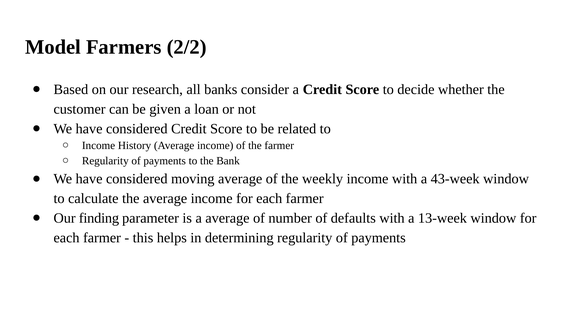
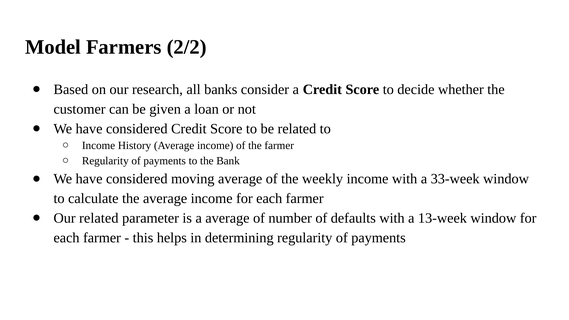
43-week: 43-week -> 33-week
Our finding: finding -> related
